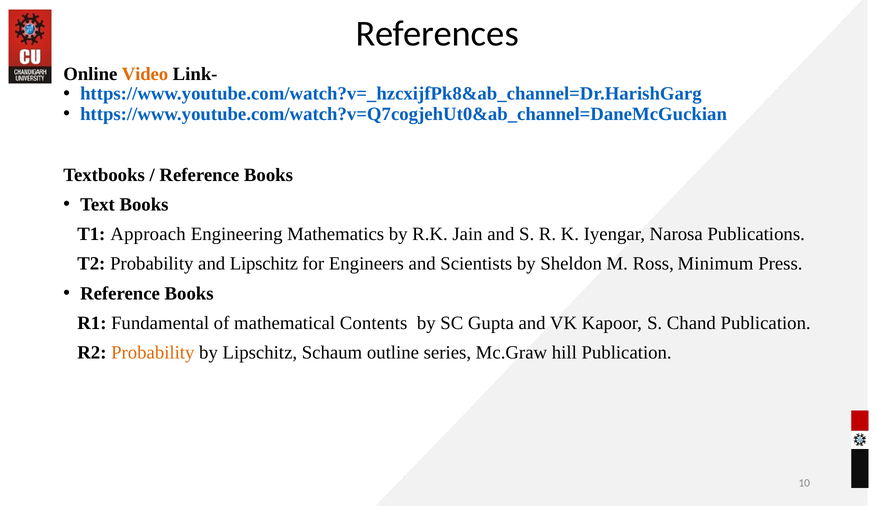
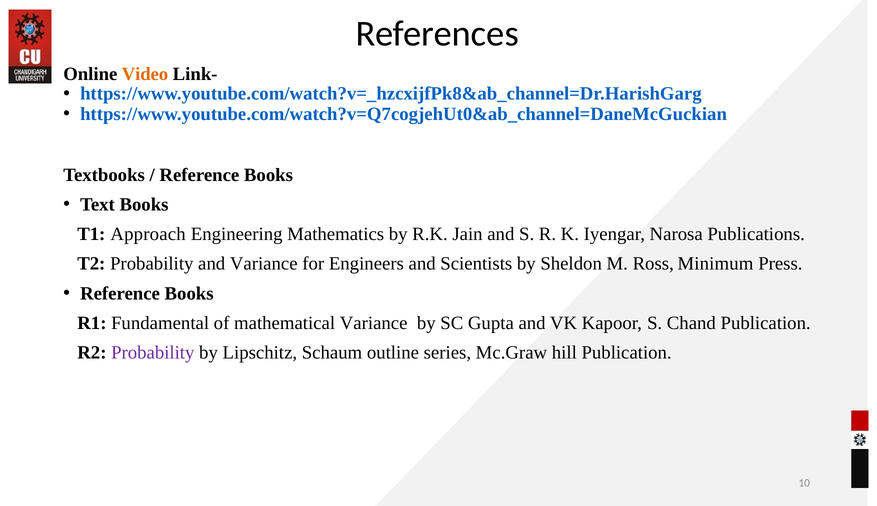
and Lipschitz: Lipschitz -> Variance
mathematical Contents: Contents -> Variance
Probability at (153, 353) colour: orange -> purple
